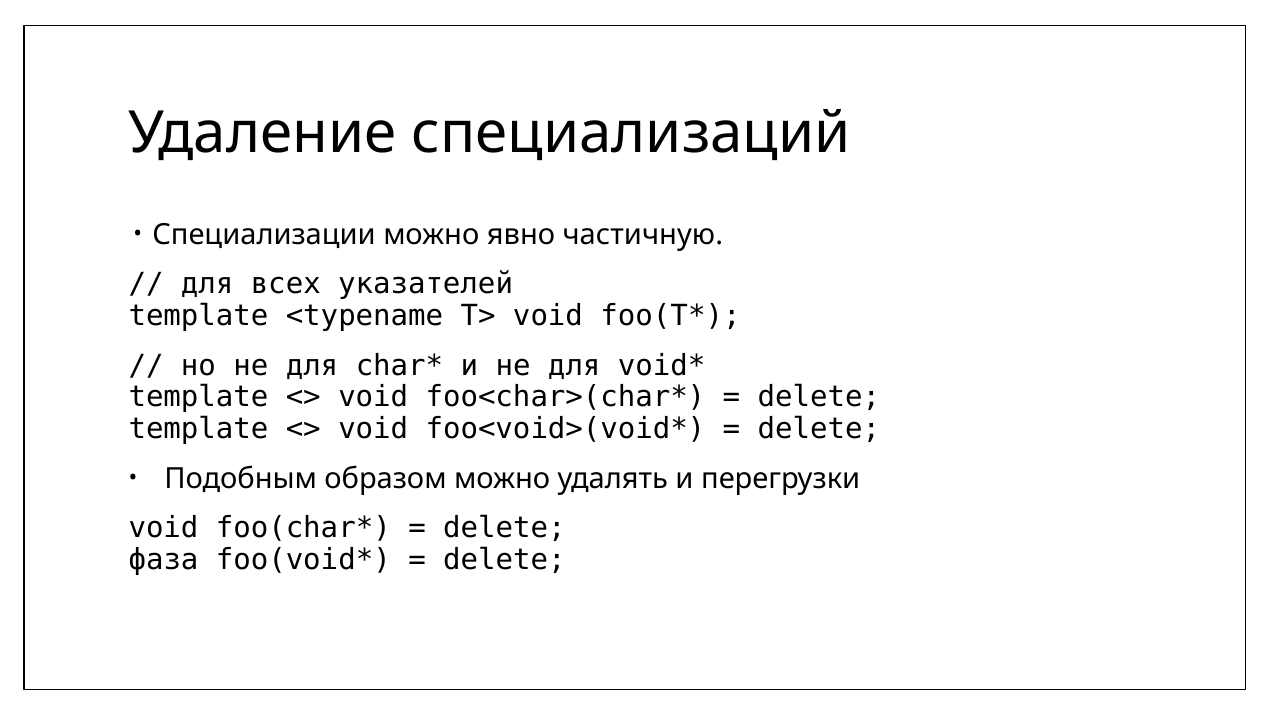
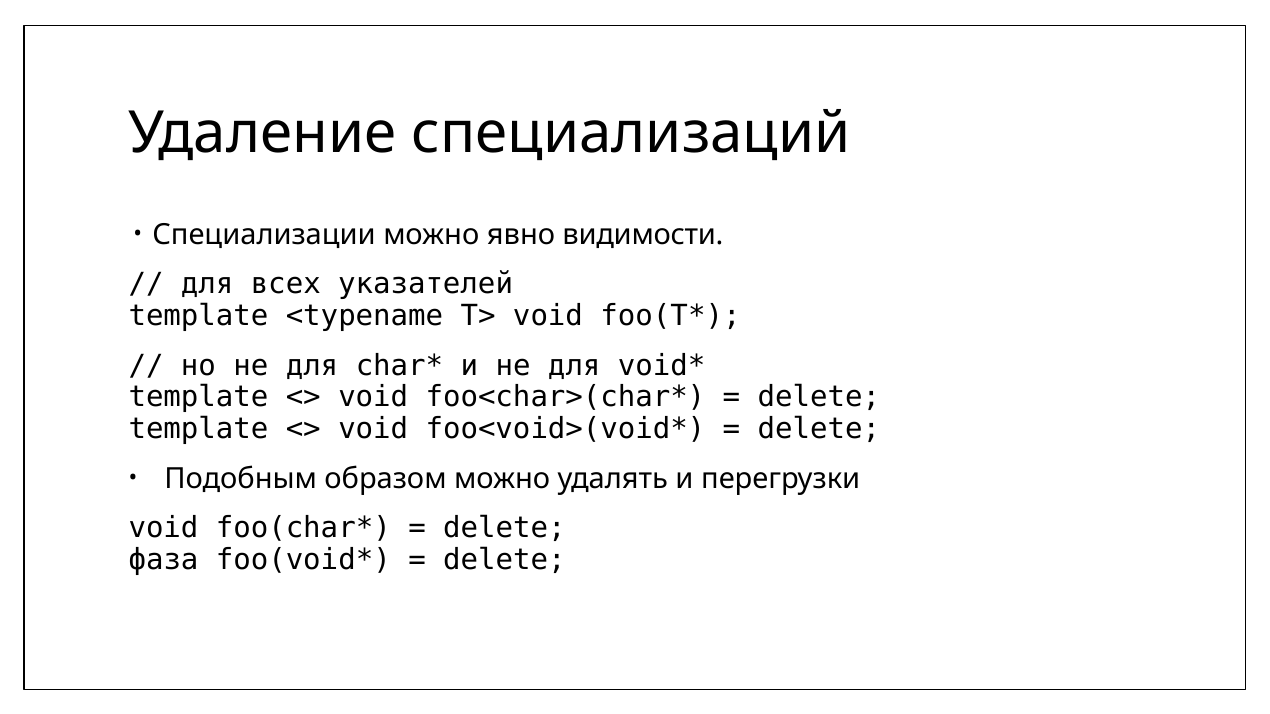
частичную: частичную -> видимости
